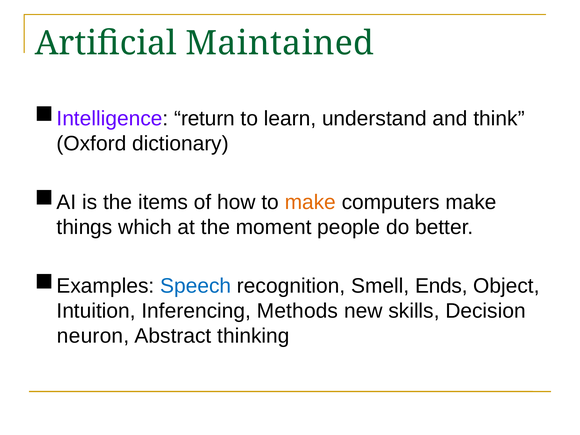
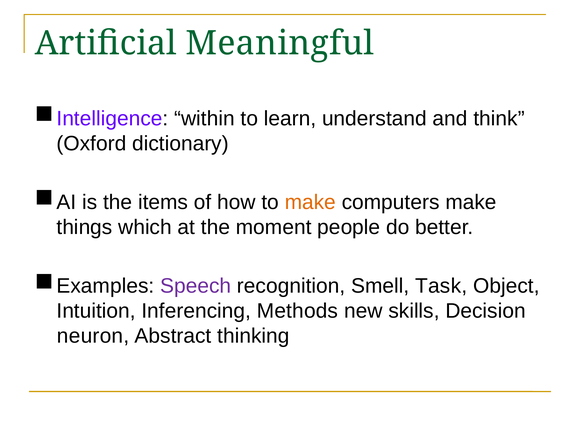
Maintained: Maintained -> Meaningful
return: return -> within
Speech colour: blue -> purple
Ends: Ends -> Task
